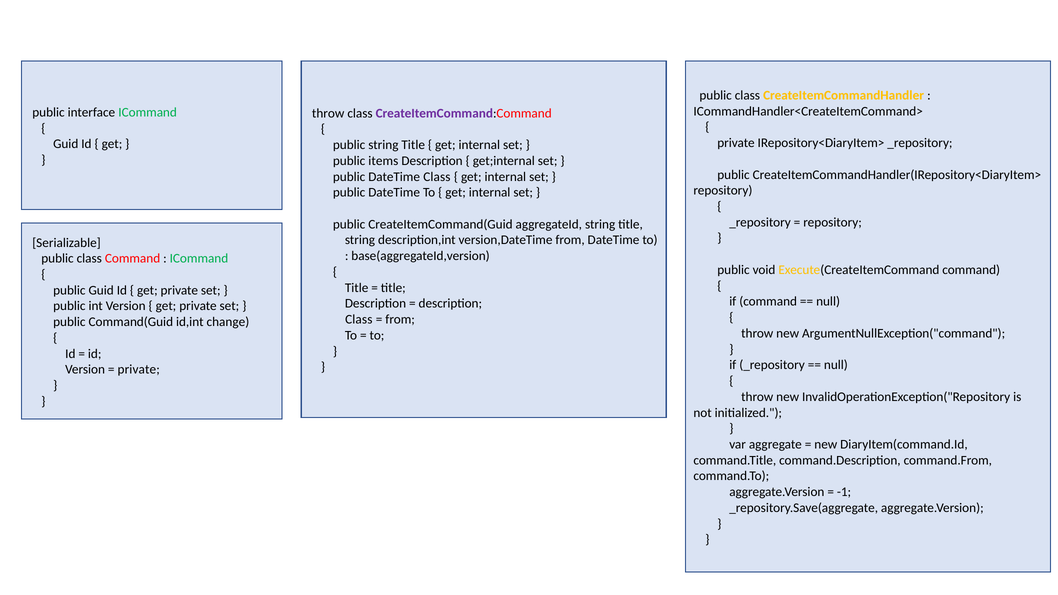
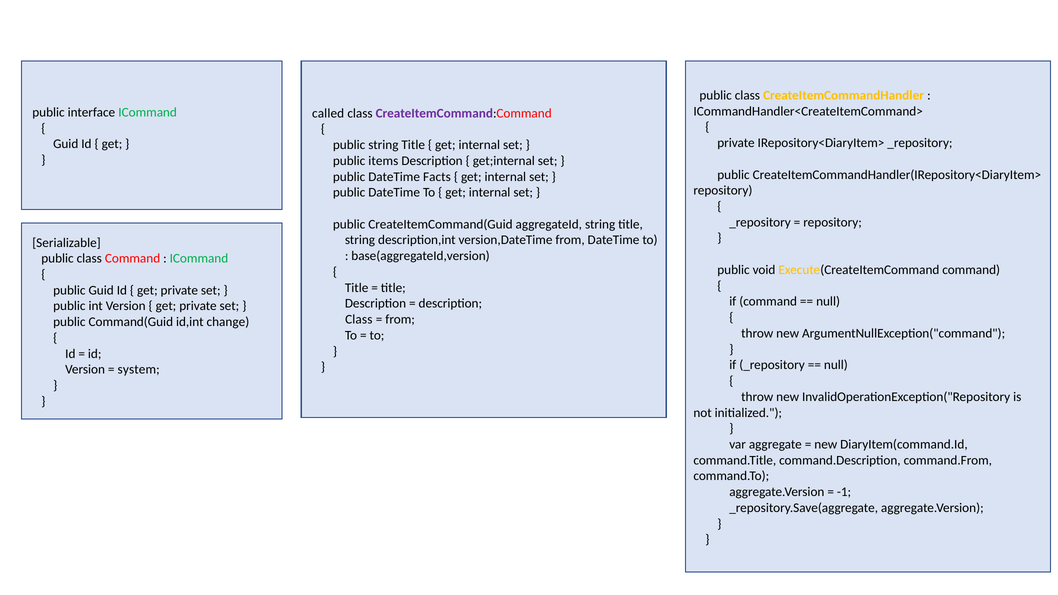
throw at (328, 113): throw -> called
DateTime Class: Class -> Facts
private at (139, 370): private -> system
